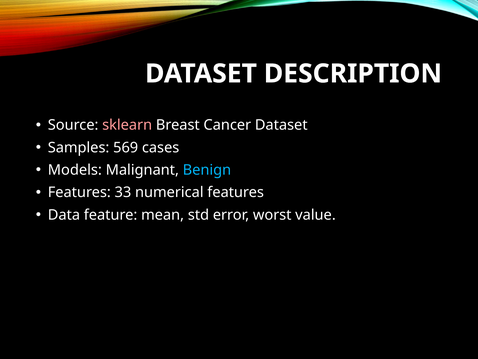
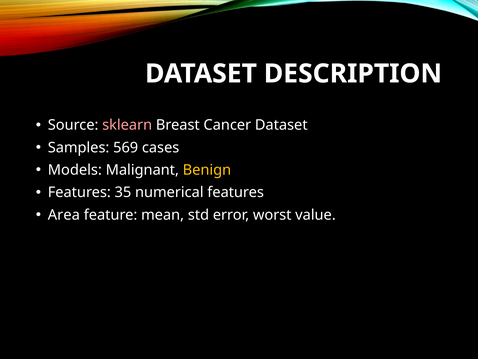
Benign colour: light blue -> yellow
33: 33 -> 35
Data: Data -> Area
